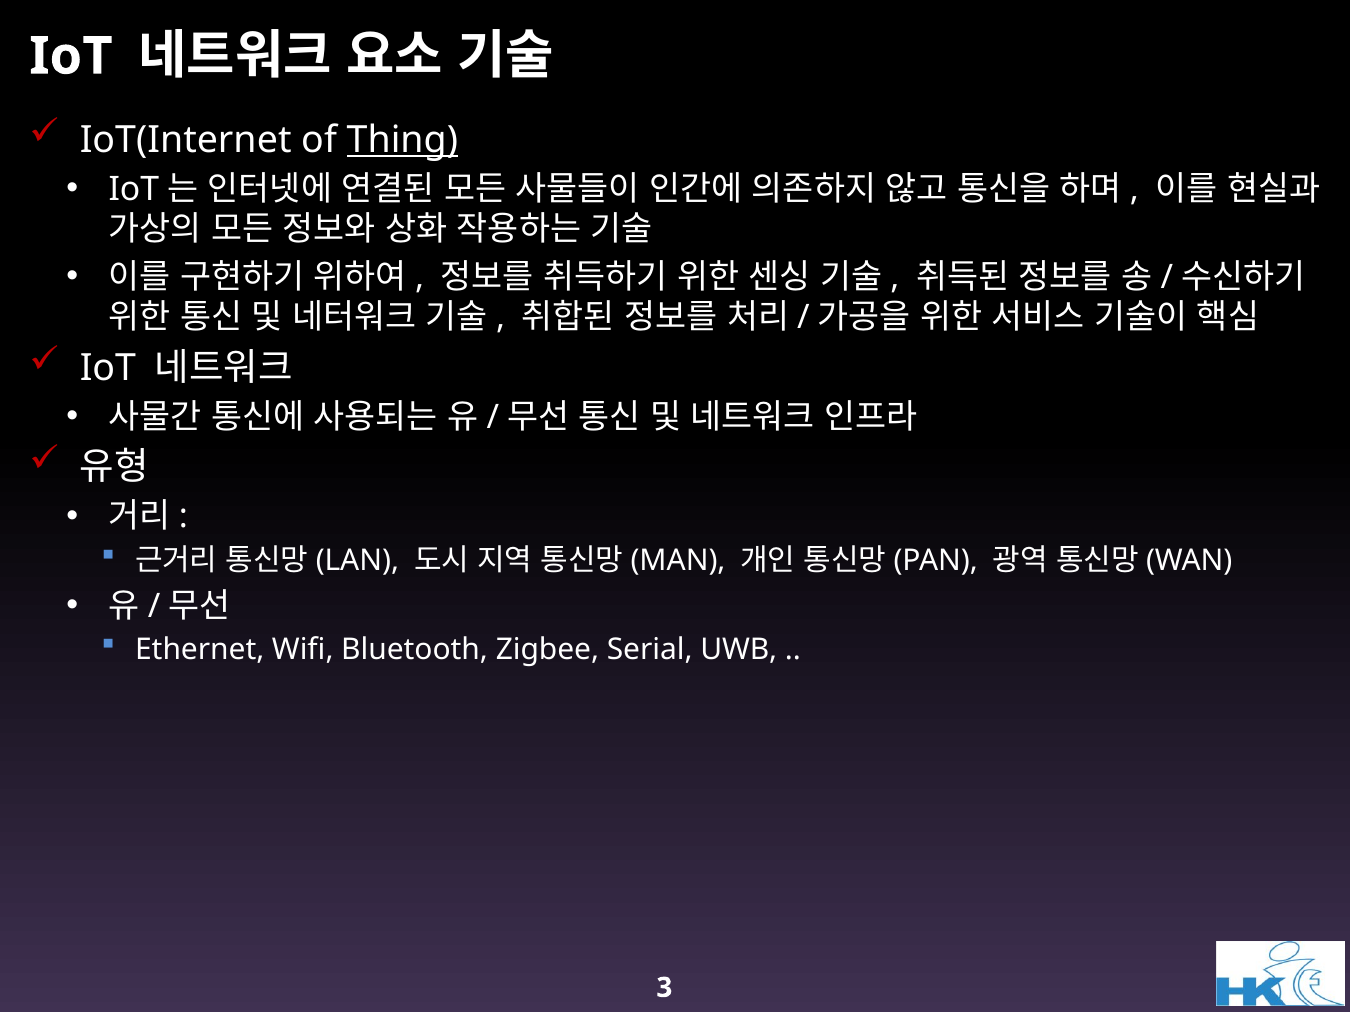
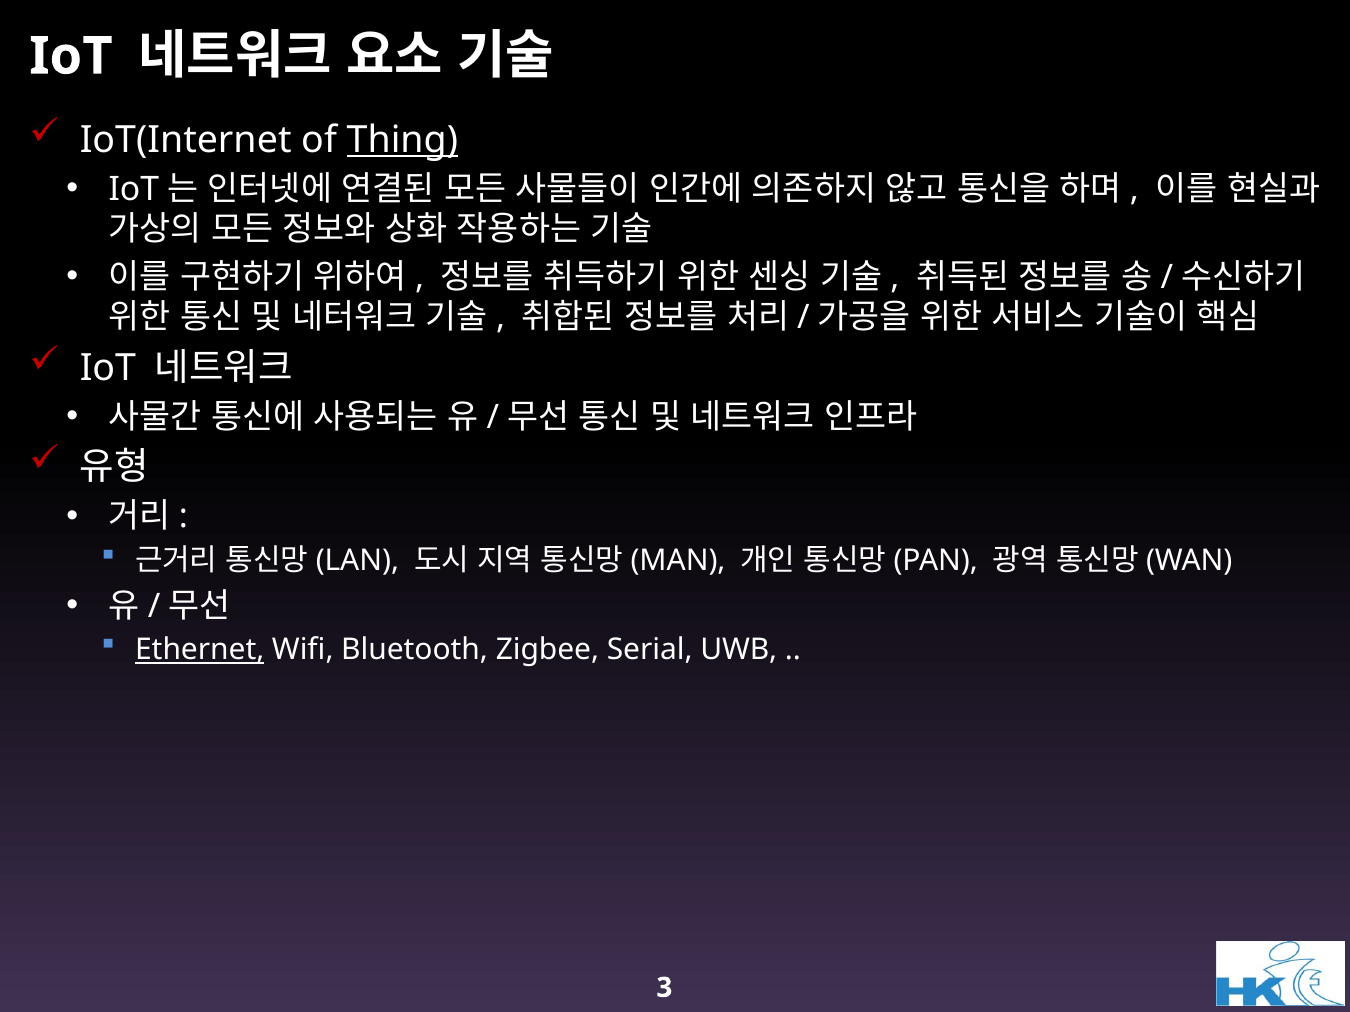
Ethernet underline: none -> present
